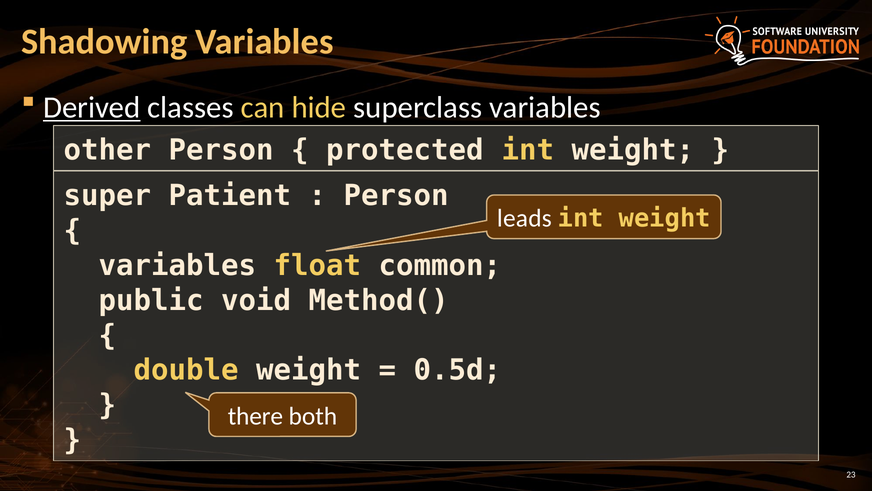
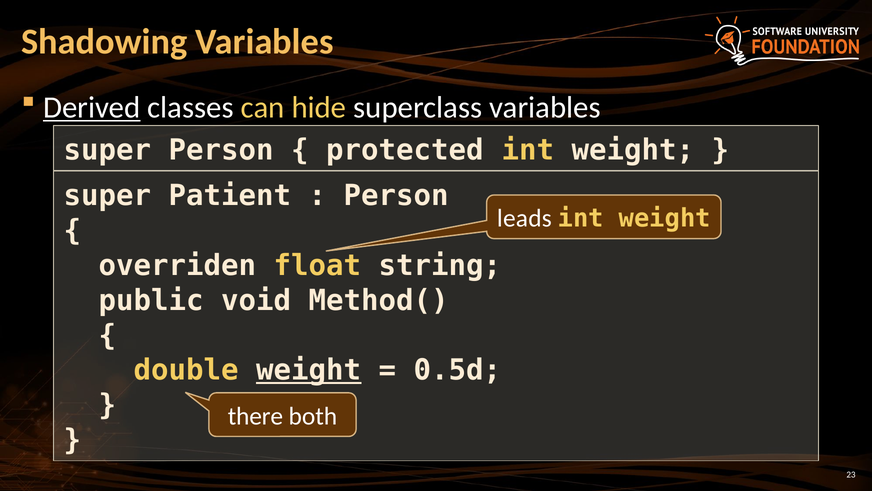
other at (107, 150): other -> super
variables at (177, 265): variables -> overriden
common: common -> string
weight at (309, 370) underline: none -> present
